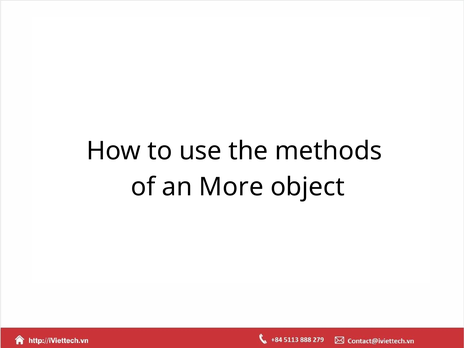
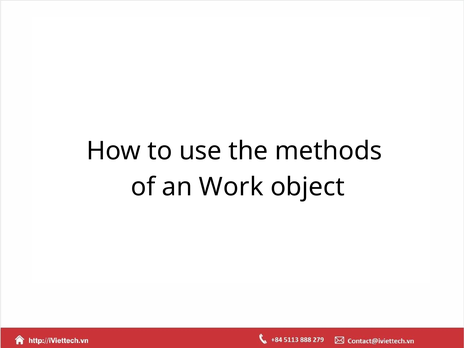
More: More -> Work
